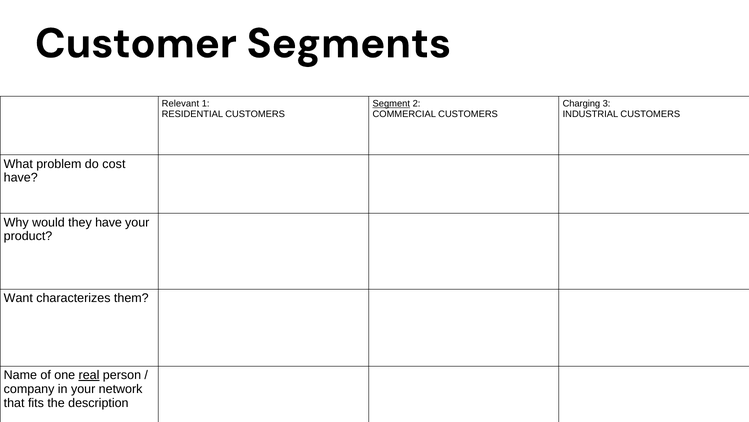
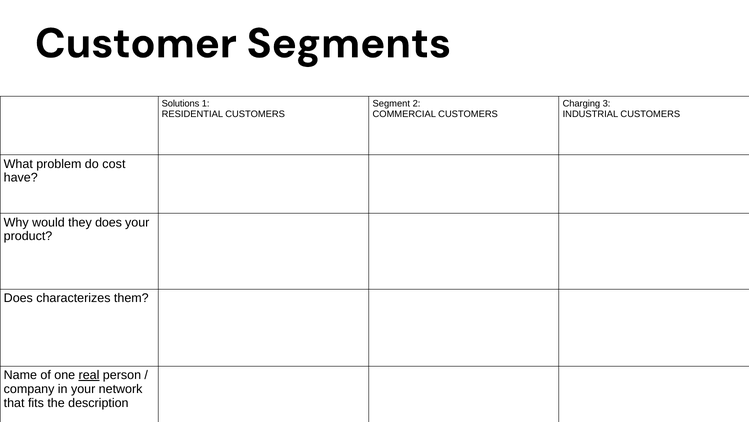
Relevant: Relevant -> Solutions
Segment underline: present -> none
they have: have -> does
Want at (18, 298): Want -> Does
